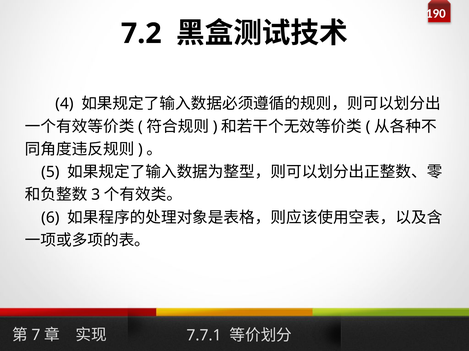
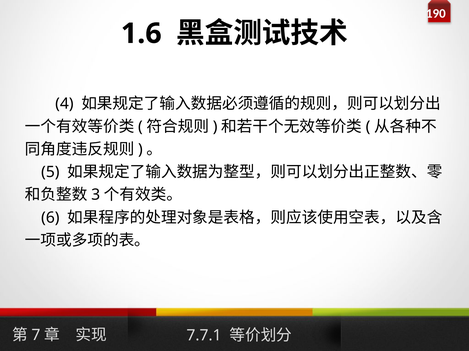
7.2: 7.2 -> 1.6
